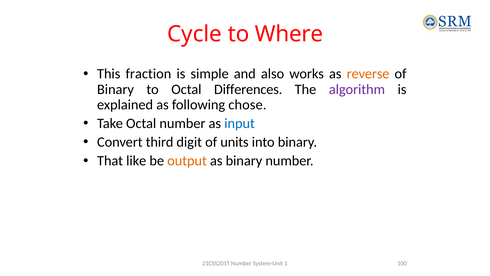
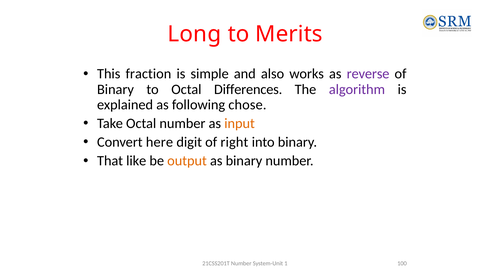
Cycle: Cycle -> Long
Where: Where -> Merits
reverse colour: orange -> purple
input colour: blue -> orange
third: third -> here
units: units -> right
